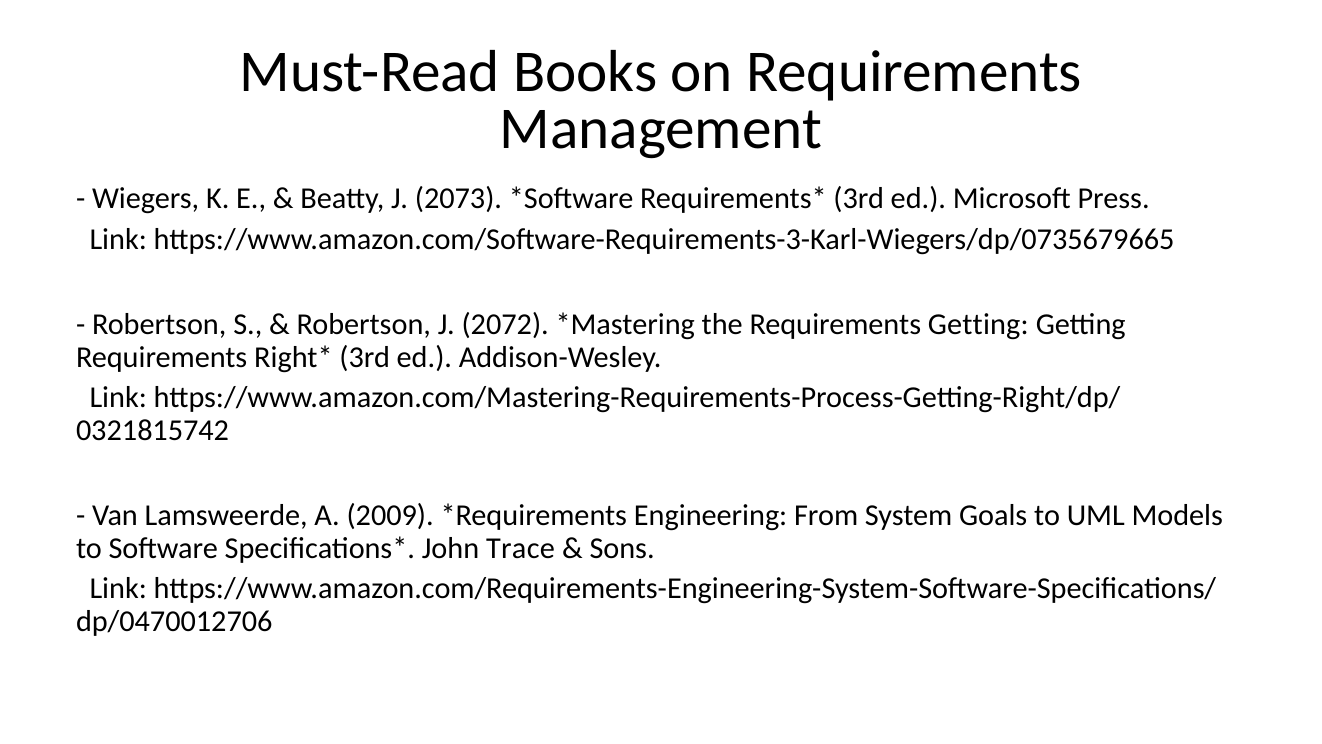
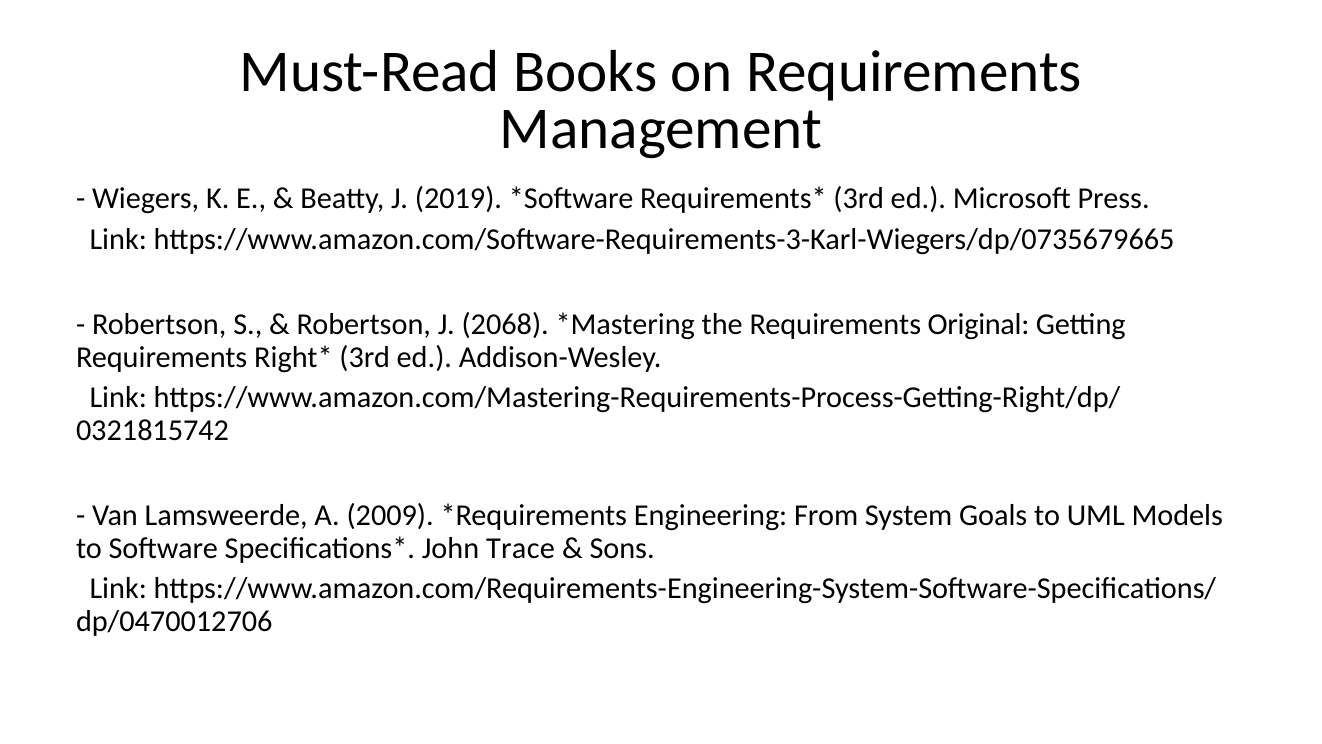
2073: 2073 -> 2019
2072: 2072 -> 2068
Requirements Getting: Getting -> Original
